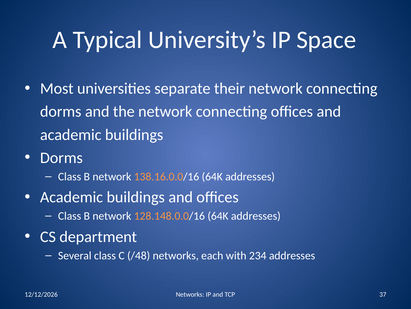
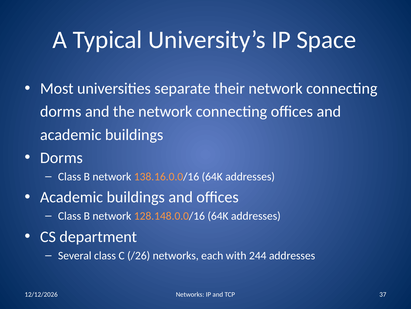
/48: /48 -> /26
234: 234 -> 244
